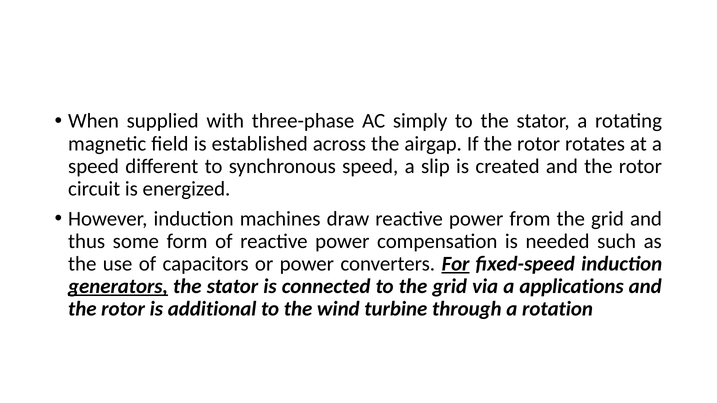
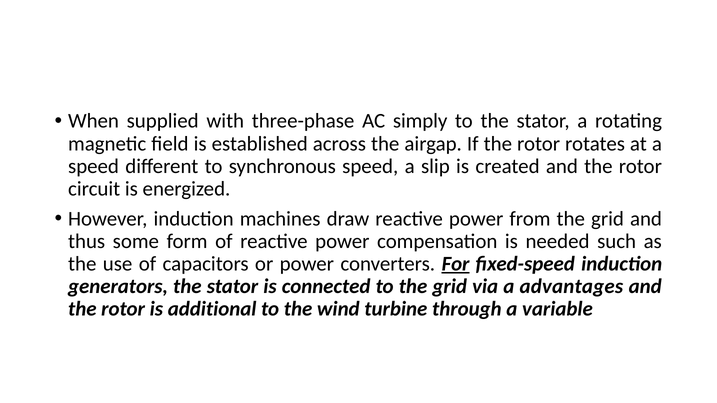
generators underline: present -> none
applications: applications -> advantages
rotation: rotation -> variable
